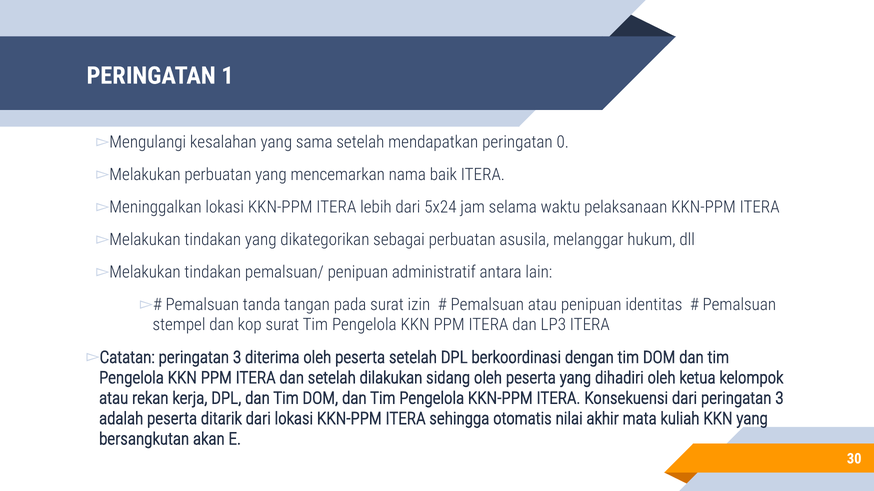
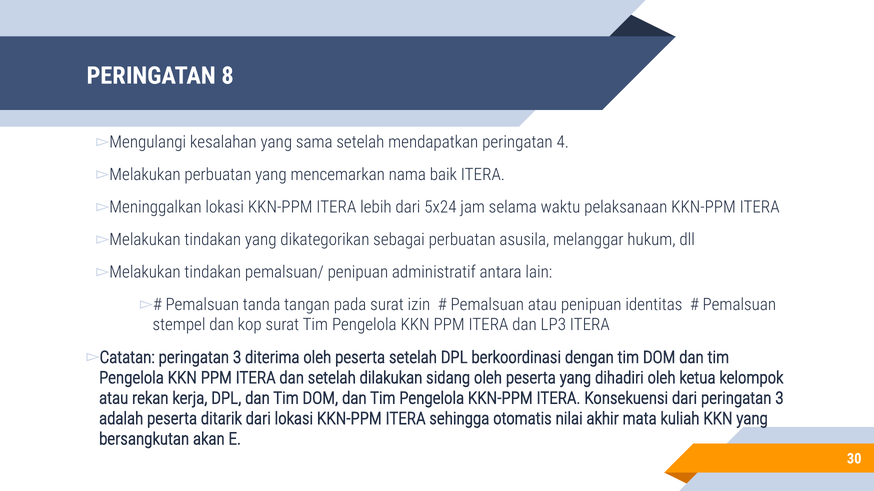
1: 1 -> 8
0: 0 -> 4
